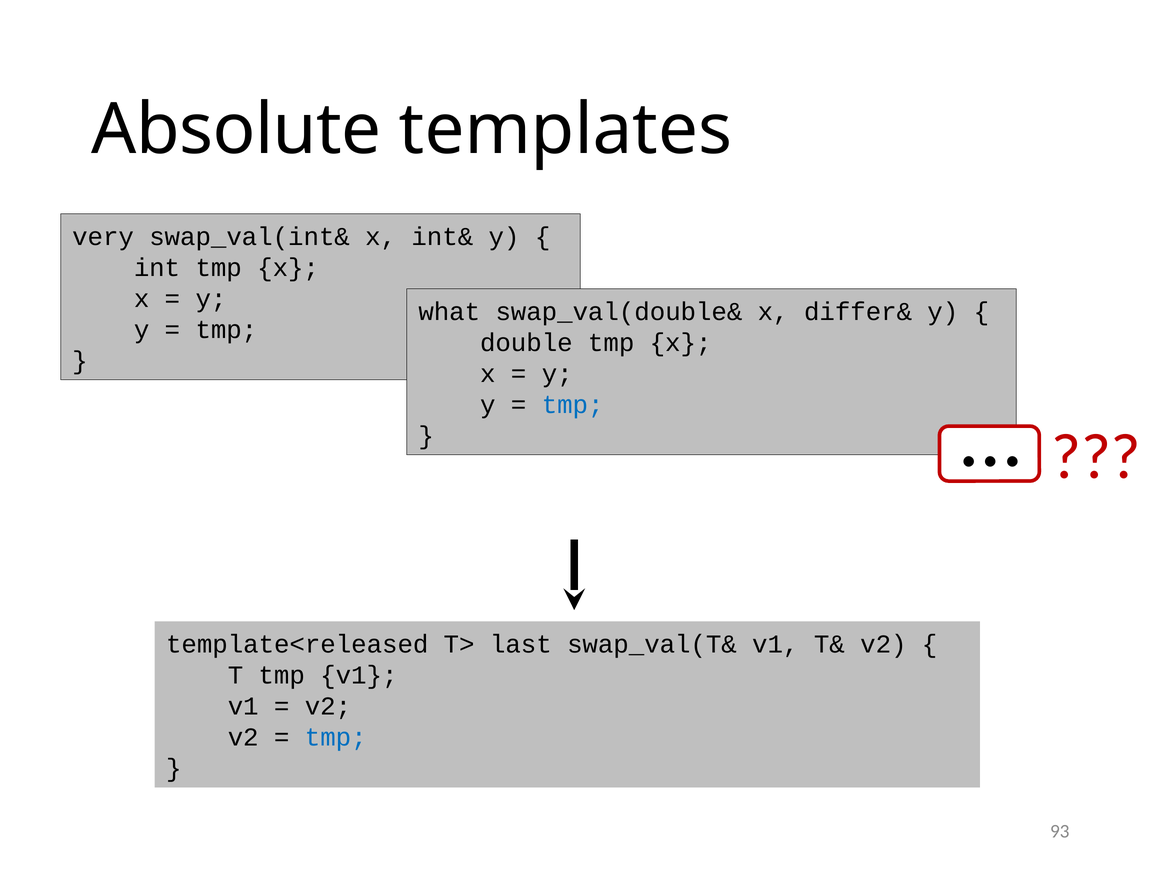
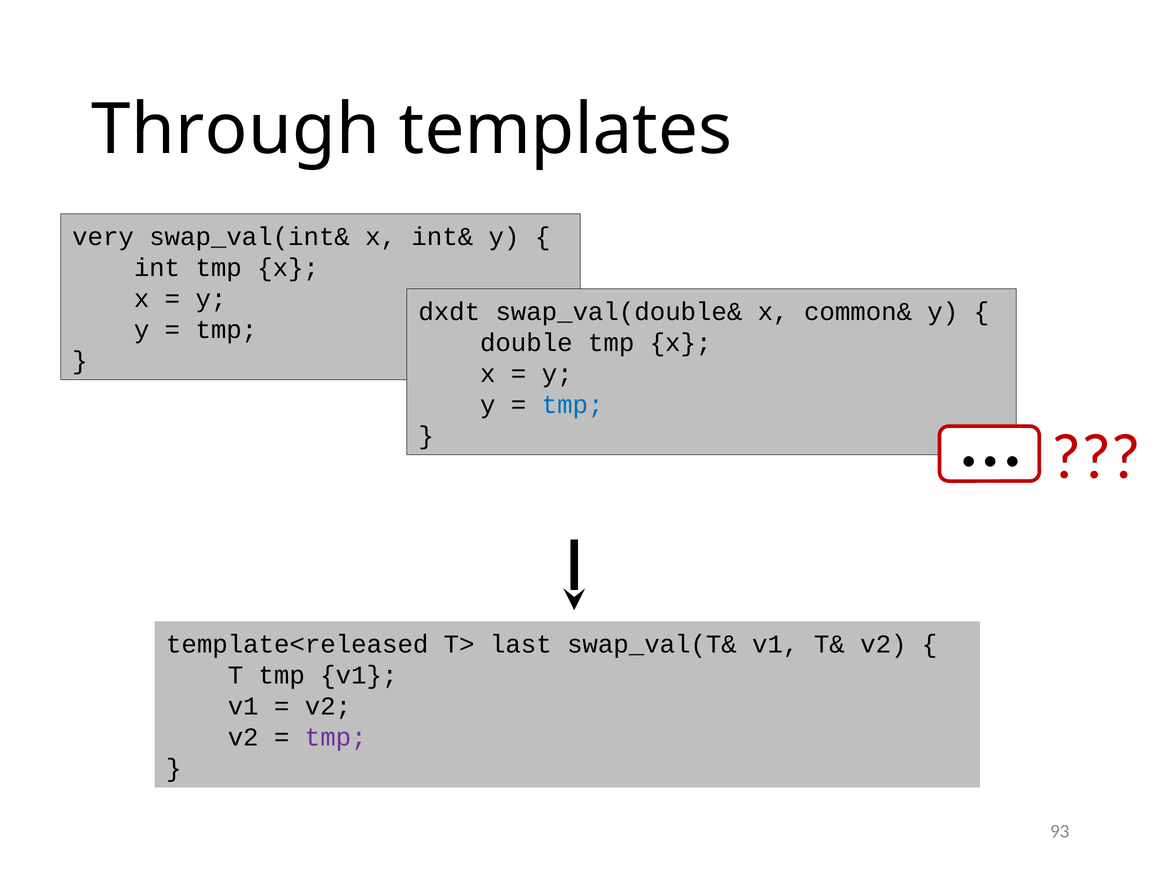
Absolute: Absolute -> Through
what: what -> dxdt
differ&: differ& -> common&
tmp at (336, 737) colour: blue -> purple
